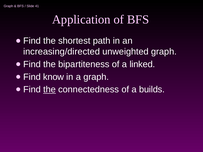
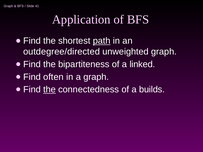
path underline: none -> present
increasing/directed: increasing/directed -> outdegree/directed
know: know -> often
